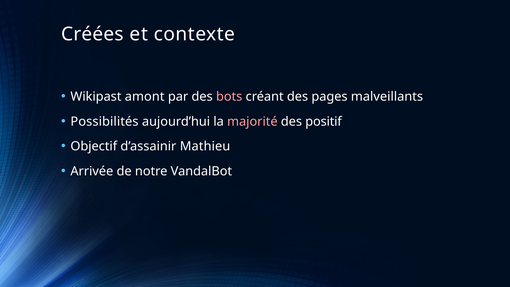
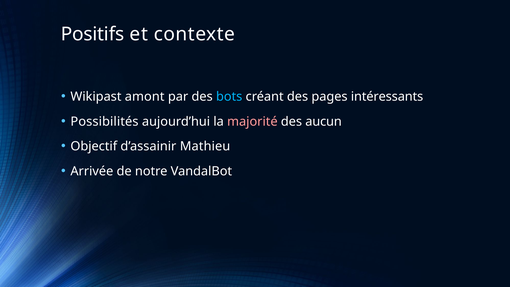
Créées: Créées -> Positifs
bots colour: pink -> light blue
malveillants: malveillants -> intéressants
positif: positif -> aucun
